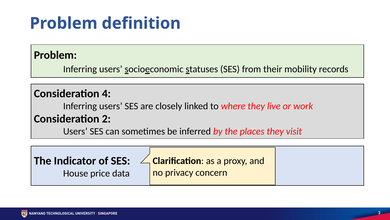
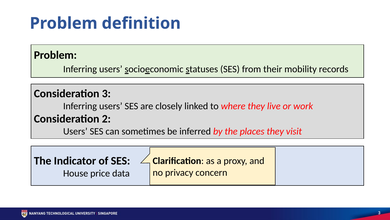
Consideration 4: 4 -> 3
